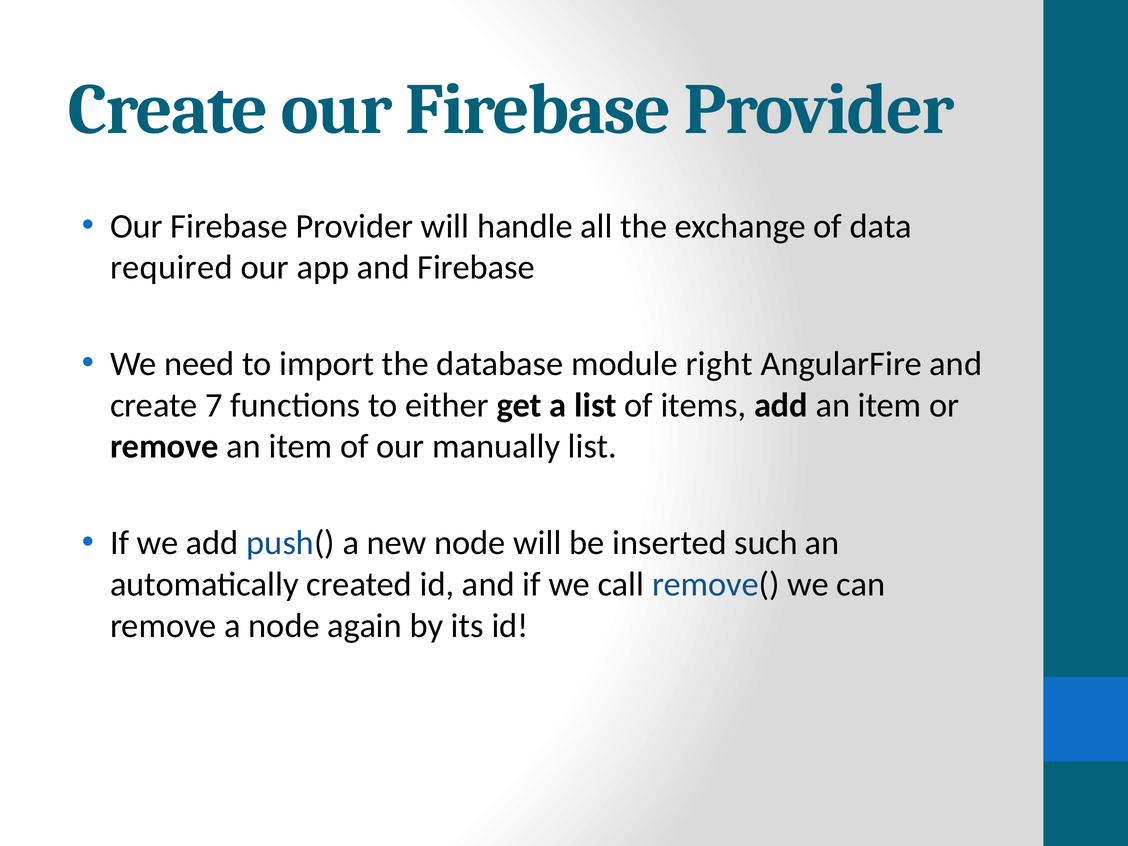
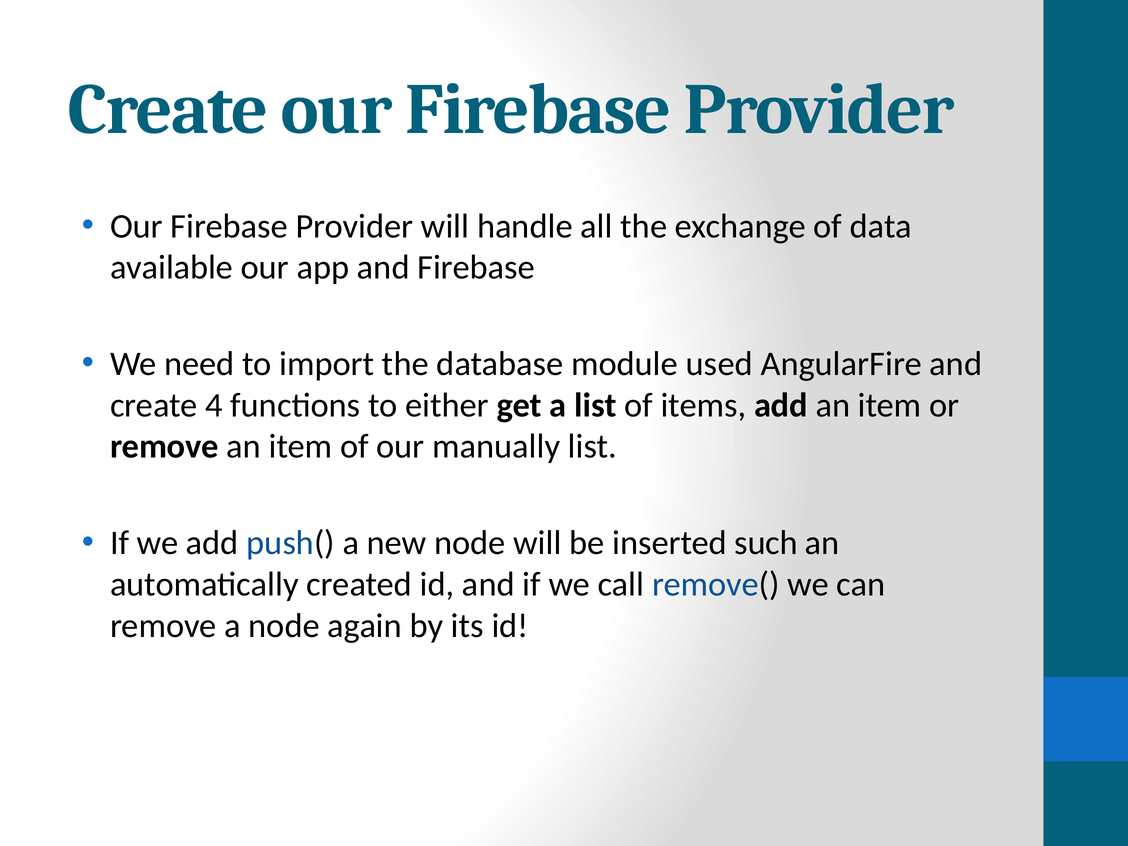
required: required -> available
right: right -> used
7: 7 -> 4
